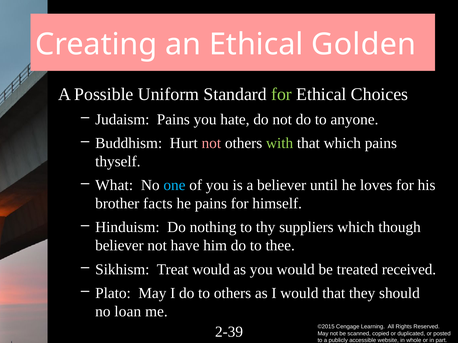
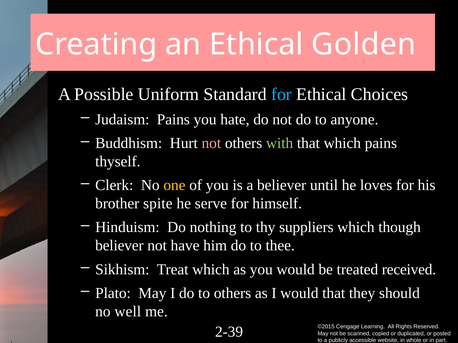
for at (281, 94) colour: light green -> light blue
What: What -> Clerk
one colour: light blue -> yellow
facts: facts -> spite
he pains: pains -> serve
Treat would: would -> which
loan: loan -> well
